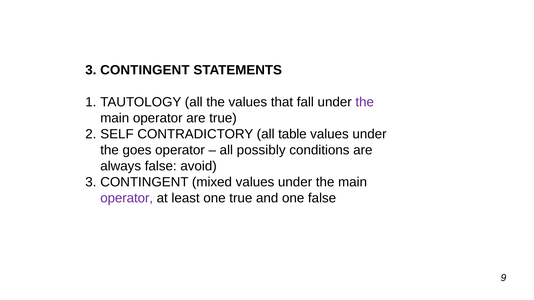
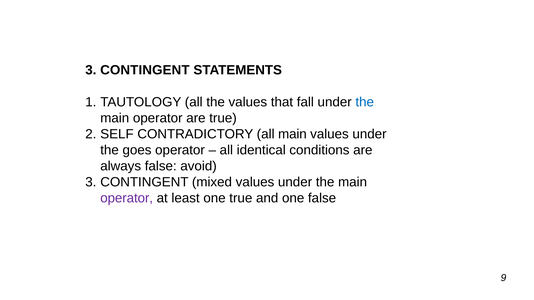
the at (365, 102) colour: purple -> blue
all table: table -> main
possibly: possibly -> identical
